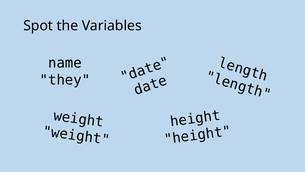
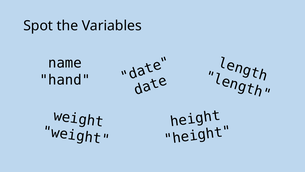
they: they -> hand
